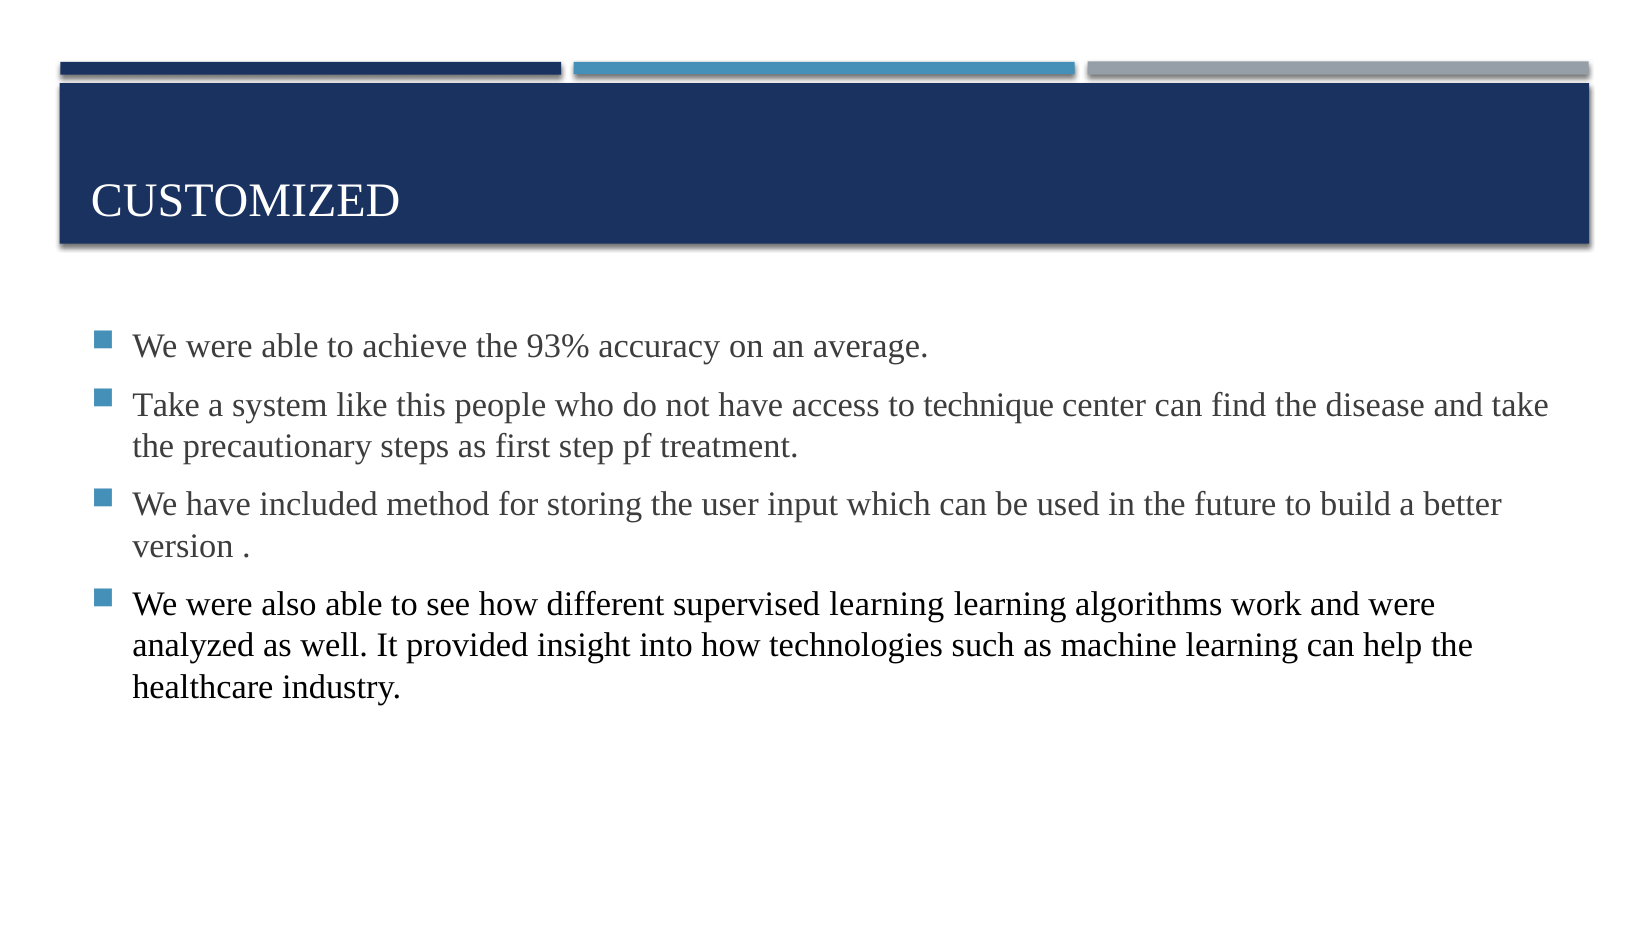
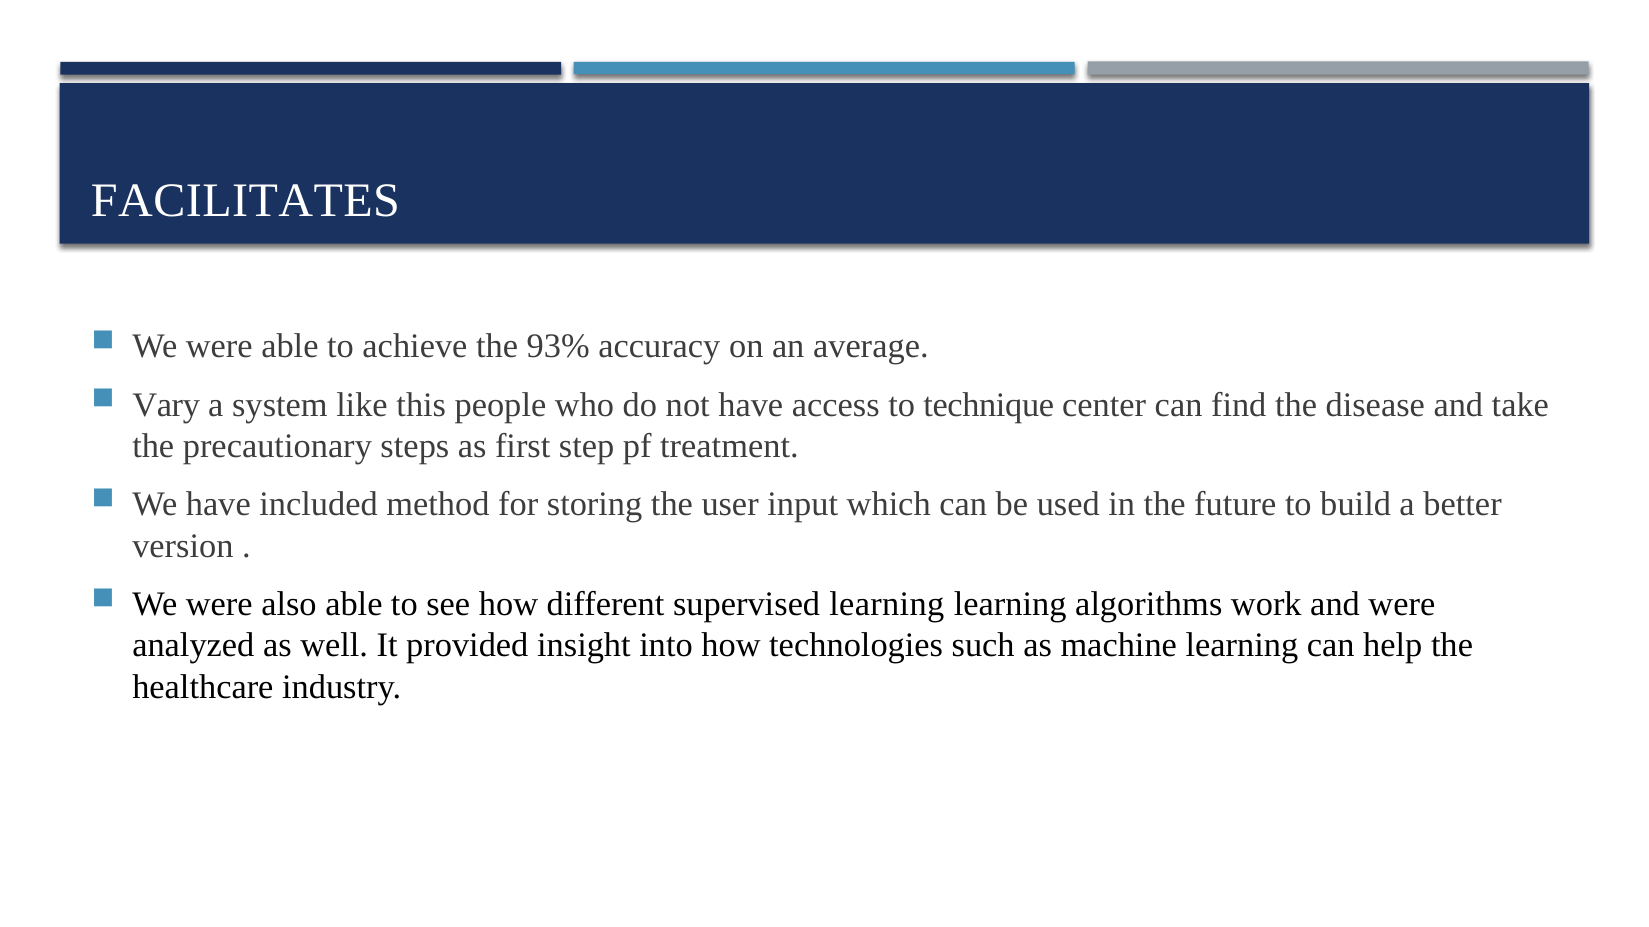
CUSTOMIZED: CUSTOMIZED -> FACILITATES
Take at (166, 405): Take -> Vary
